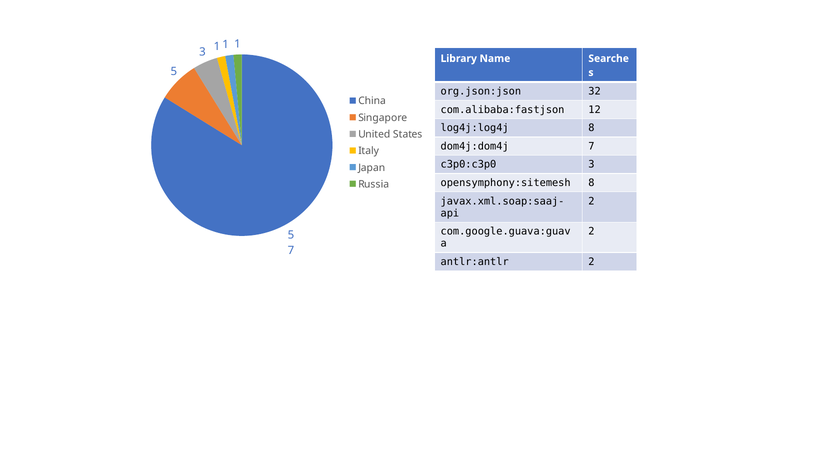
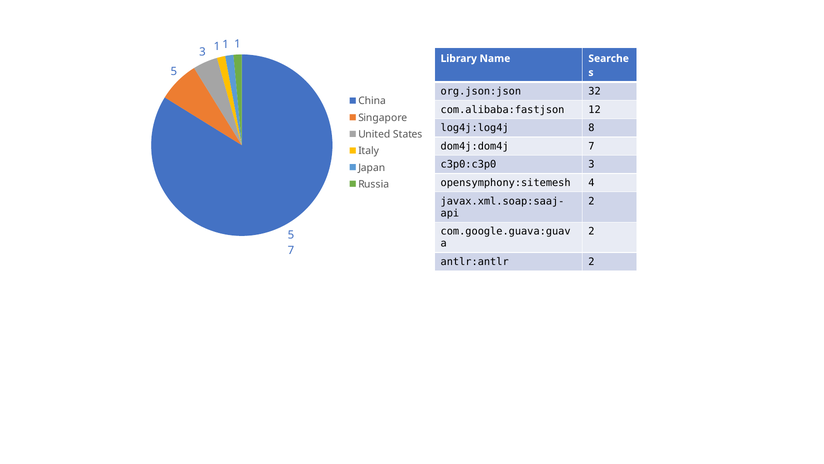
opensymphony:sitemesh 8: 8 -> 4
